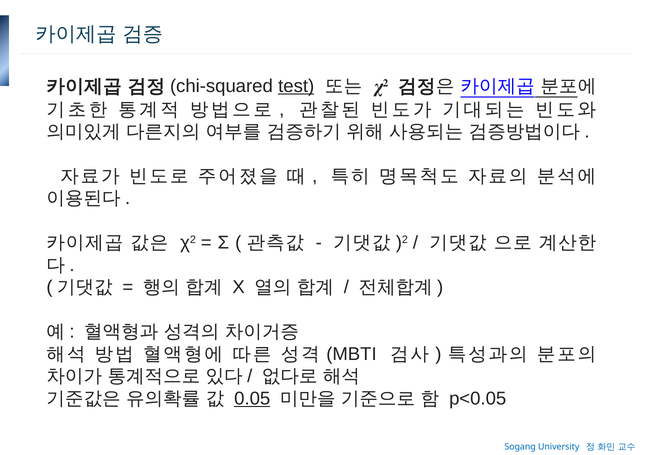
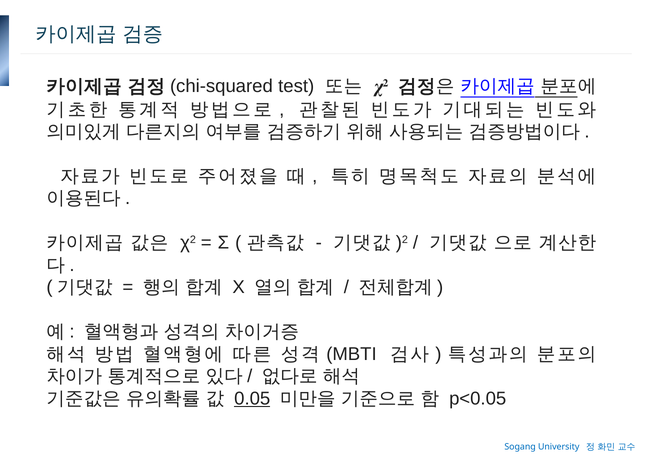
test underline: present -> none
